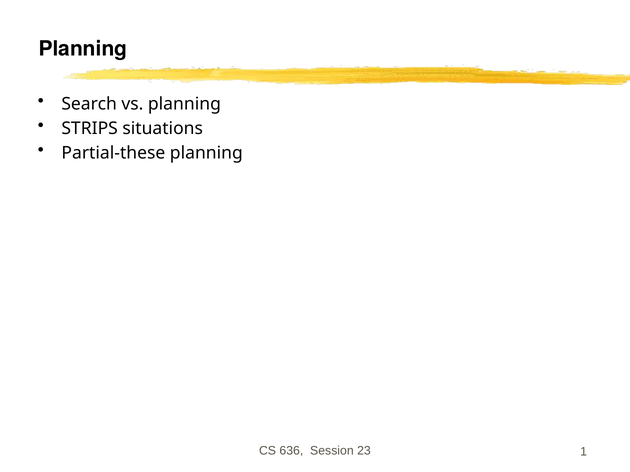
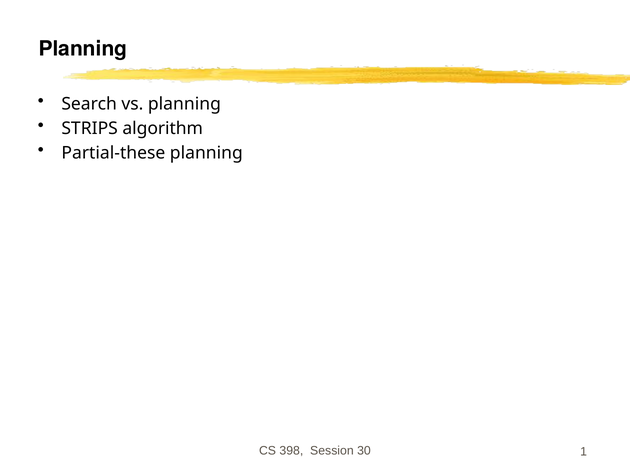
situations: situations -> algorithm
636: 636 -> 398
23: 23 -> 30
